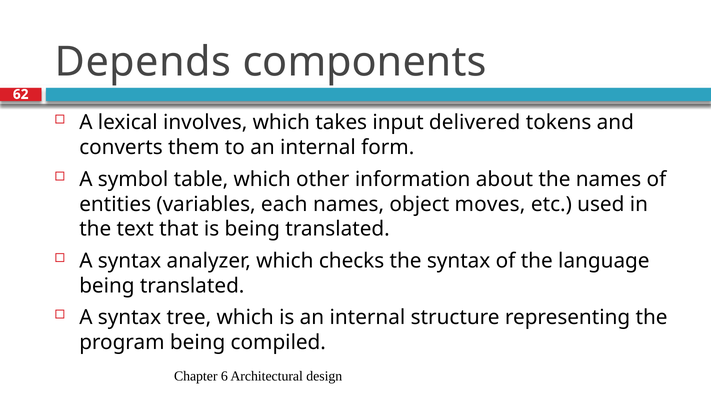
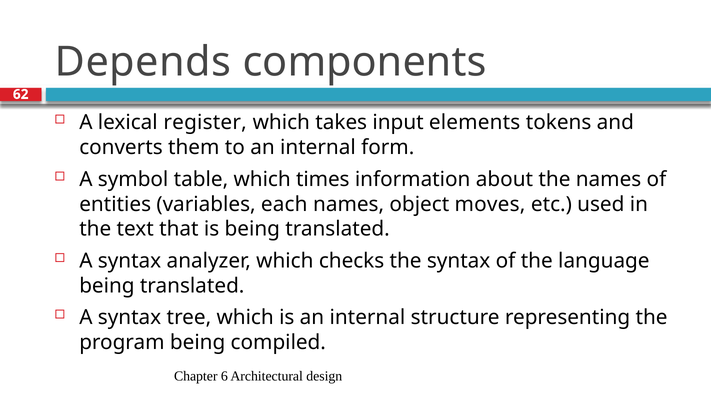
involves: involves -> register
delivered: delivered -> elements
other: other -> times
